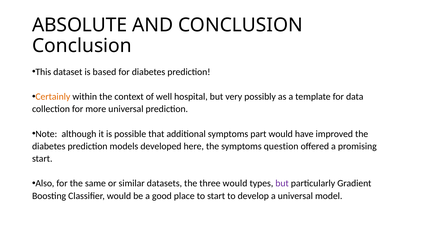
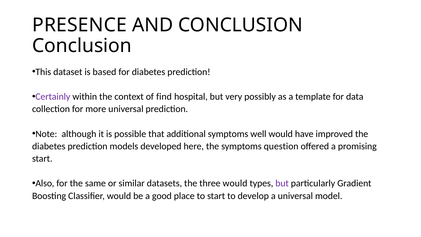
ABSOLUTE: ABSOLUTE -> PRESENCE
Certainly colour: orange -> purple
well: well -> find
part: part -> well
